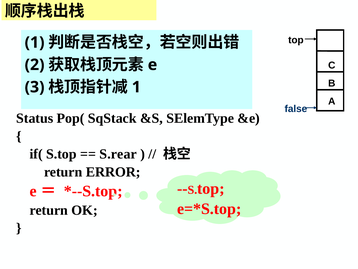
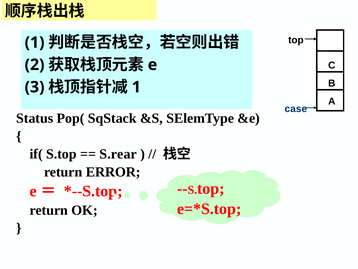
false: false -> case
